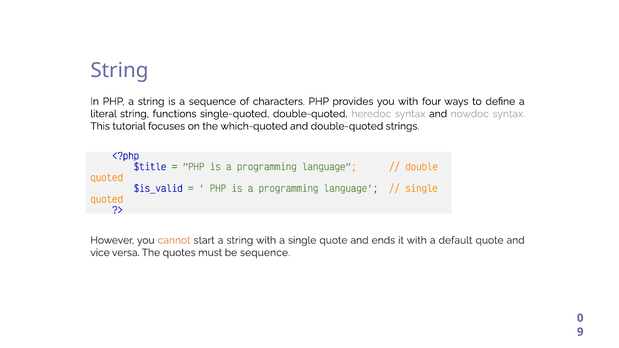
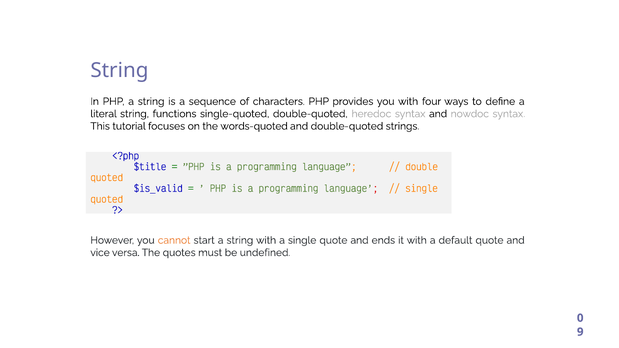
which-quoted: which-quoted -> words-quoted
be sequence: sequence -> undefined
